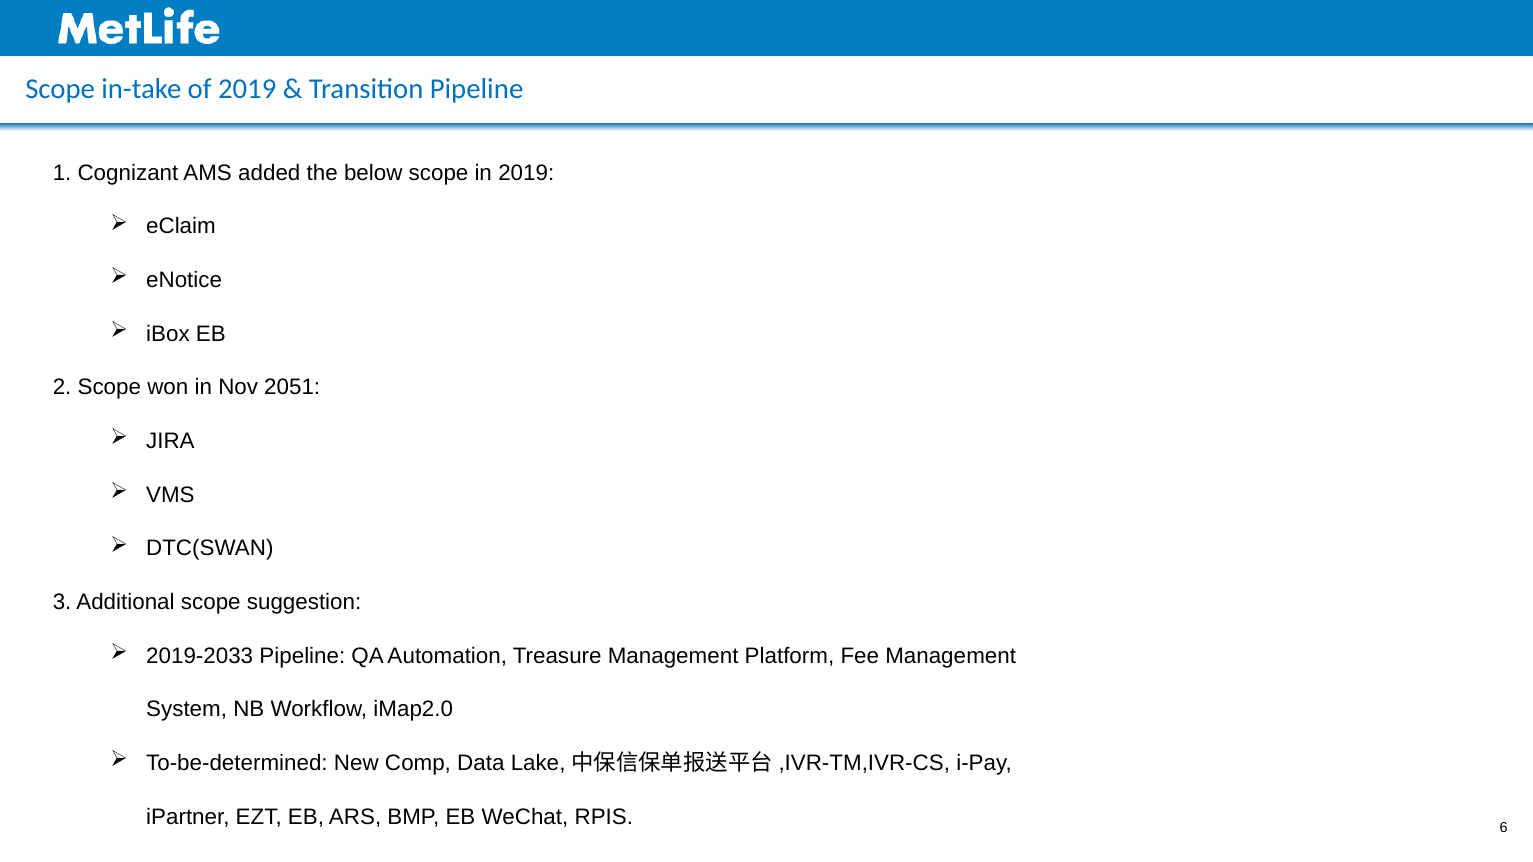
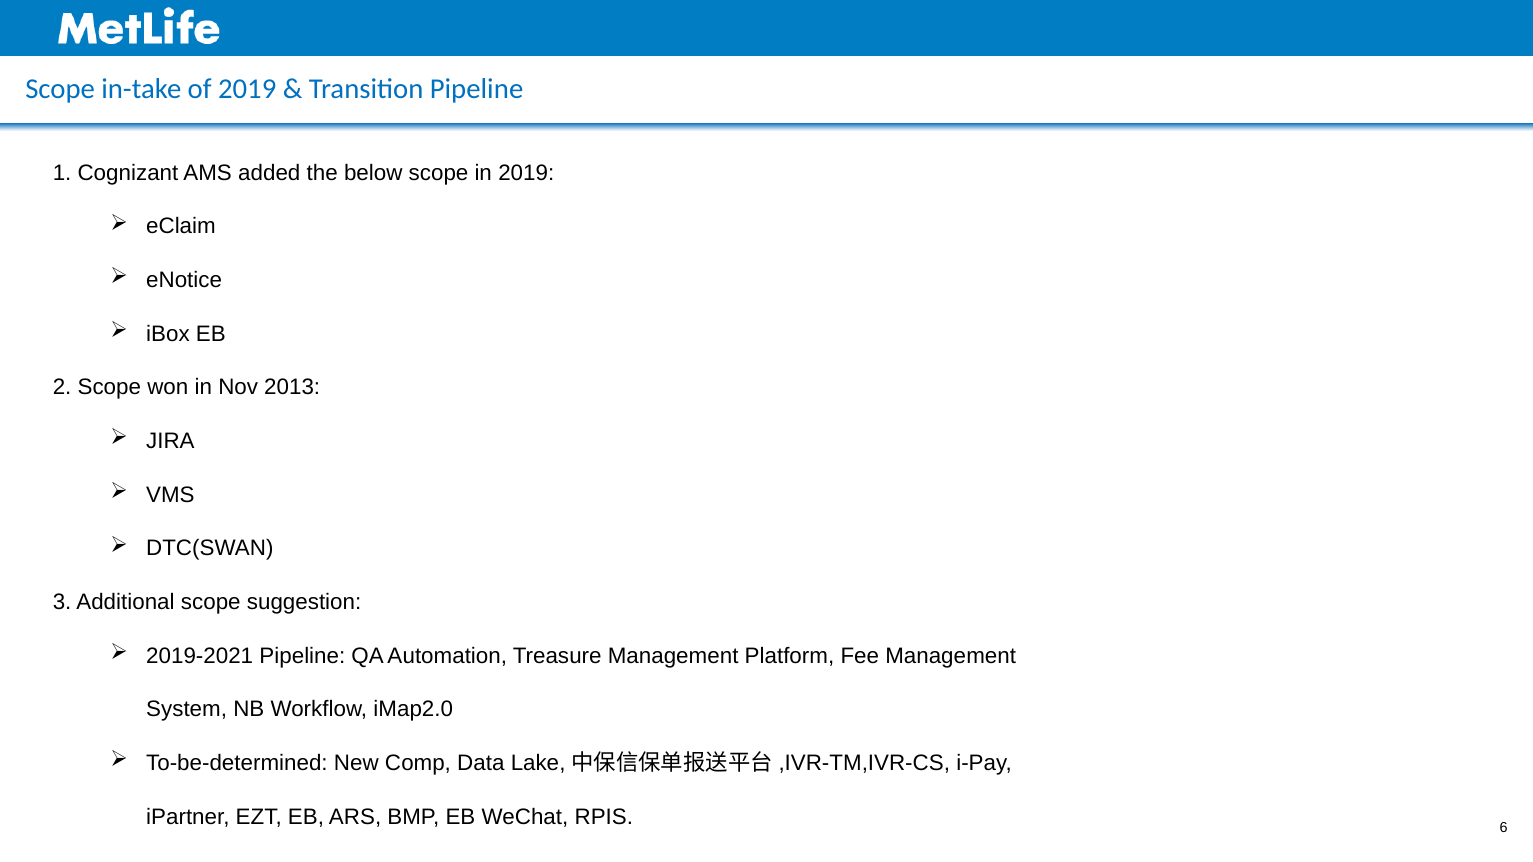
2051: 2051 -> 2013
2019-2033: 2019-2033 -> 2019-2021
